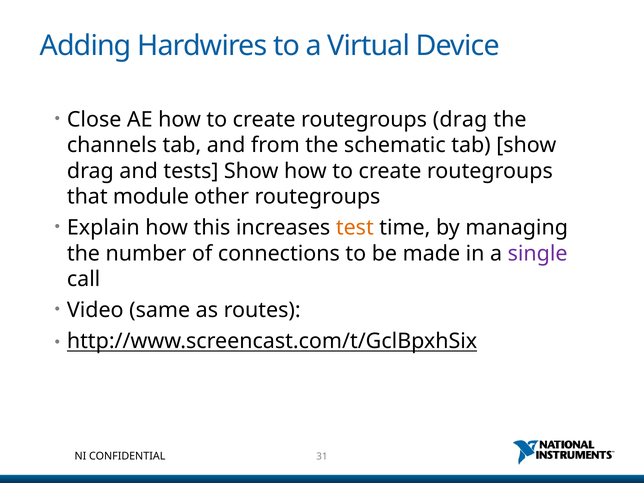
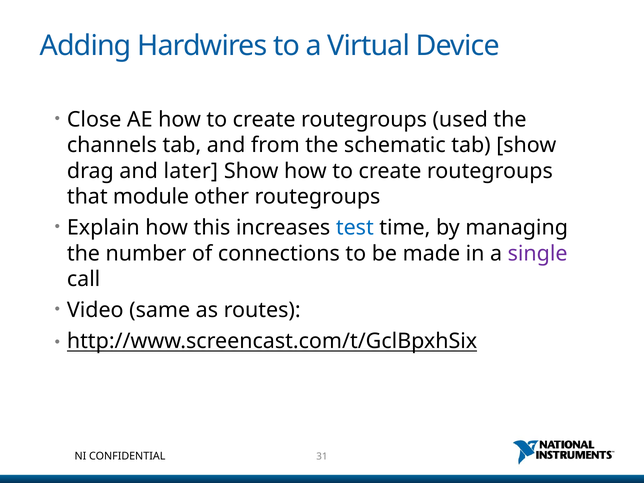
routegroups drag: drag -> used
tests: tests -> later
test colour: orange -> blue
